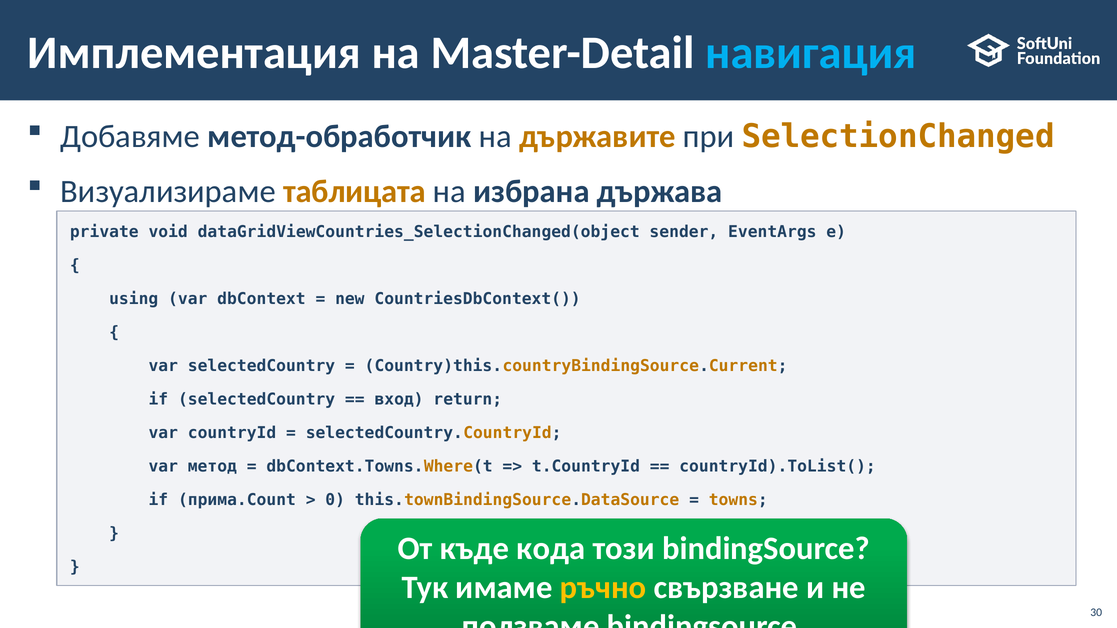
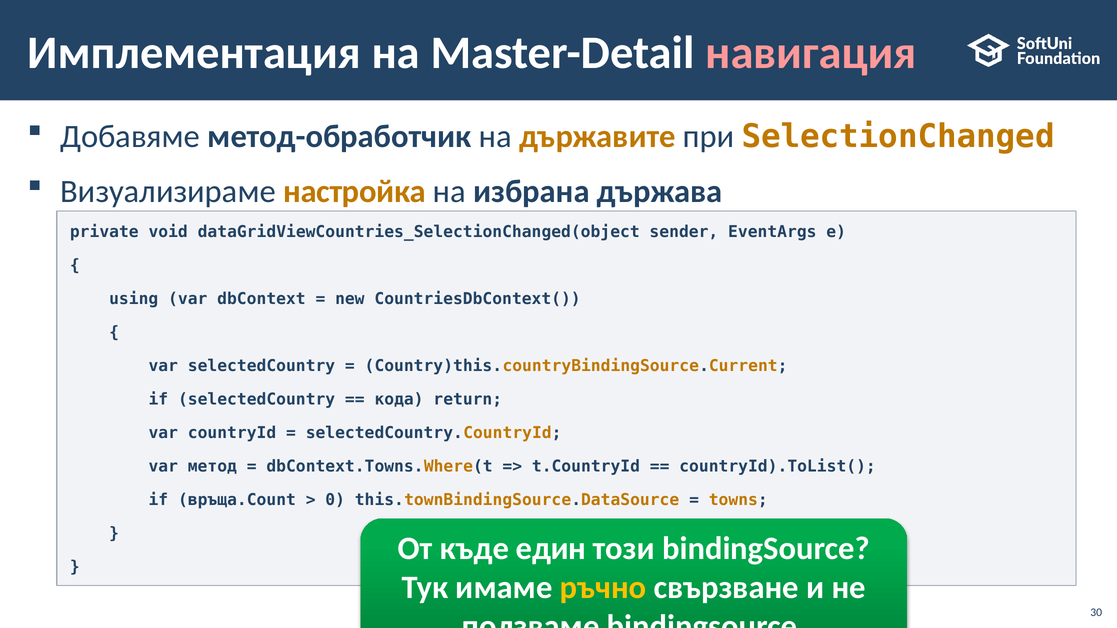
навигация colour: light blue -> pink
таблицата: таблицата -> настройка
вход: вход -> кода
прима.Count: прима.Count -> връща.Count
кода: кода -> един
